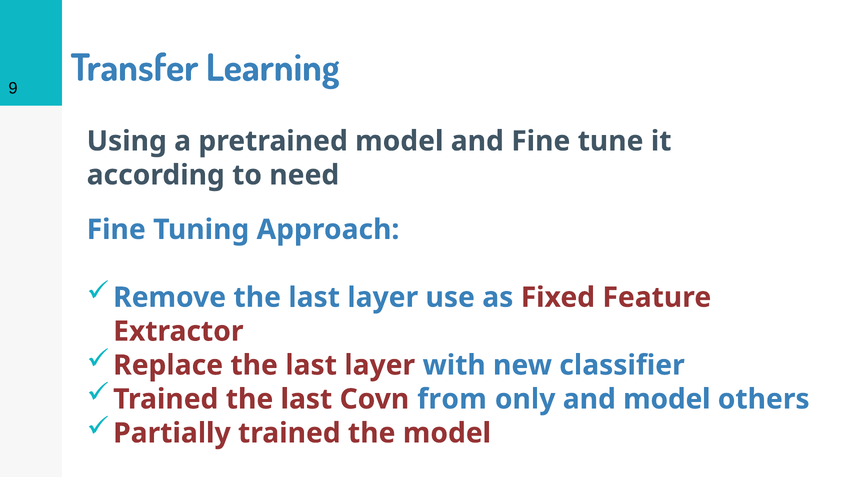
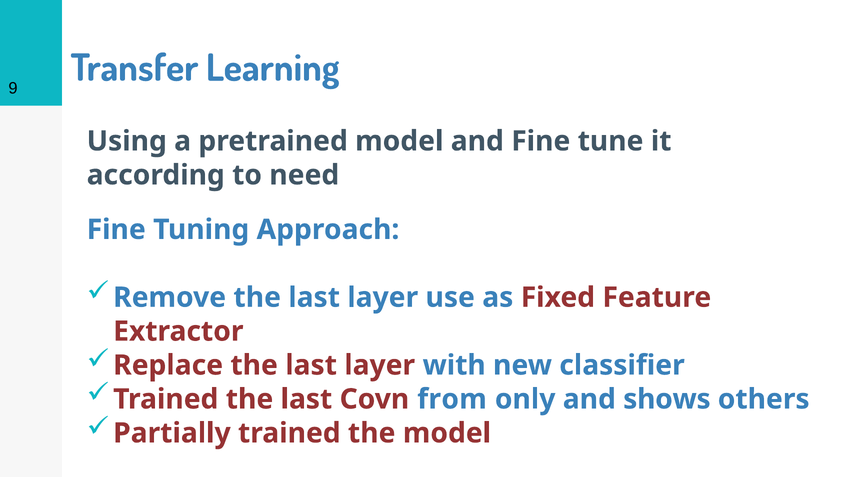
and model: model -> shows
